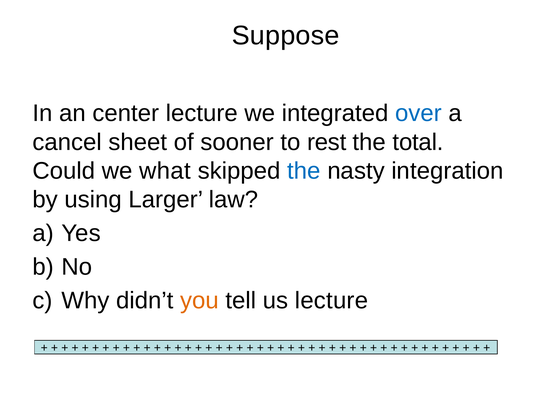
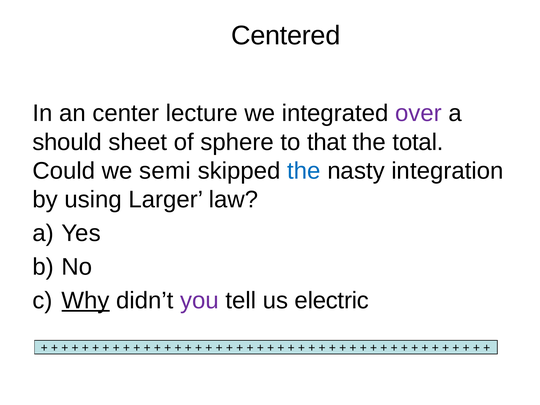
Suppose: Suppose -> Centered
over colour: blue -> purple
cancel: cancel -> should
sooner: sooner -> sphere
rest: rest -> that
what: what -> semi
Why underline: none -> present
you colour: orange -> purple
us lecture: lecture -> electric
